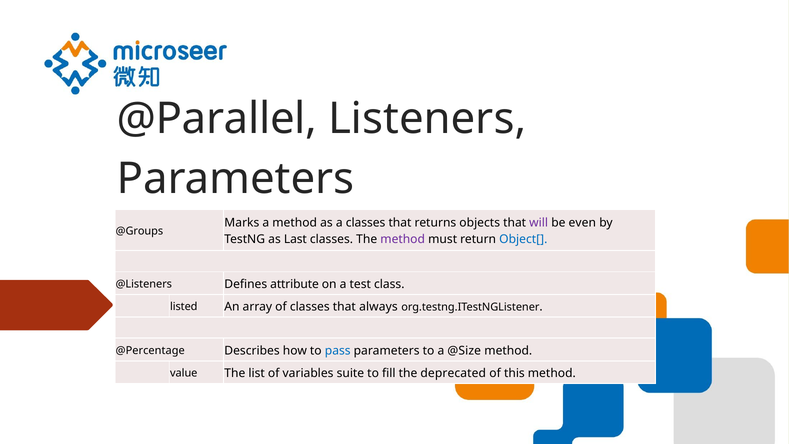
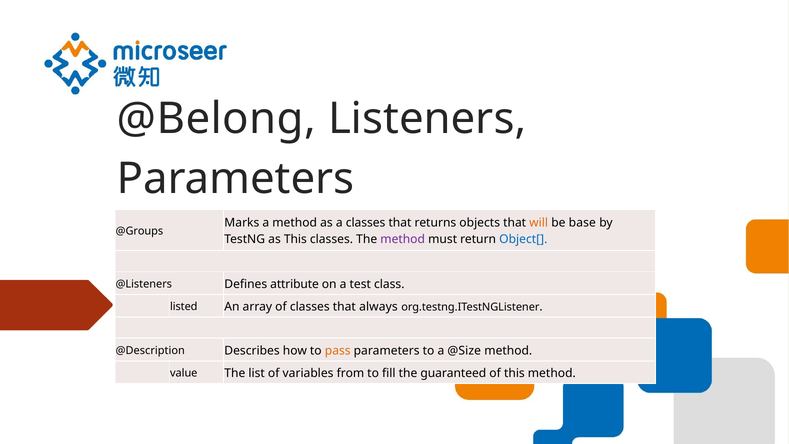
@Parallel: @Parallel -> @Belong
will colour: purple -> orange
even: even -> base
as Last: Last -> This
@Percentage: @Percentage -> @Description
pass colour: blue -> orange
suite: suite -> from
deprecated: deprecated -> guaranteed
